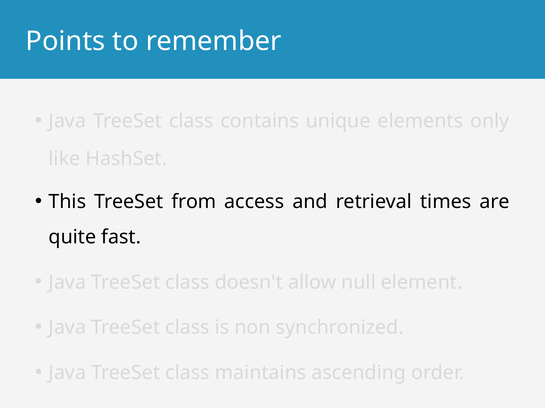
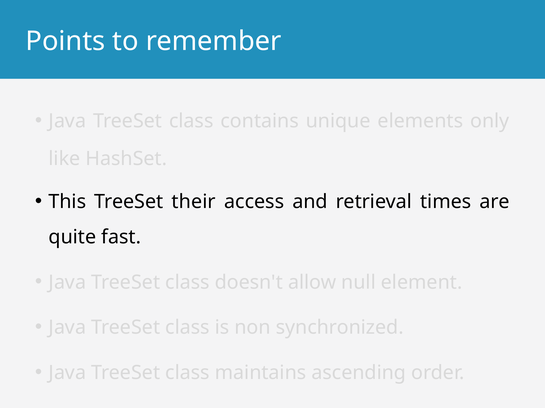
from: from -> their
